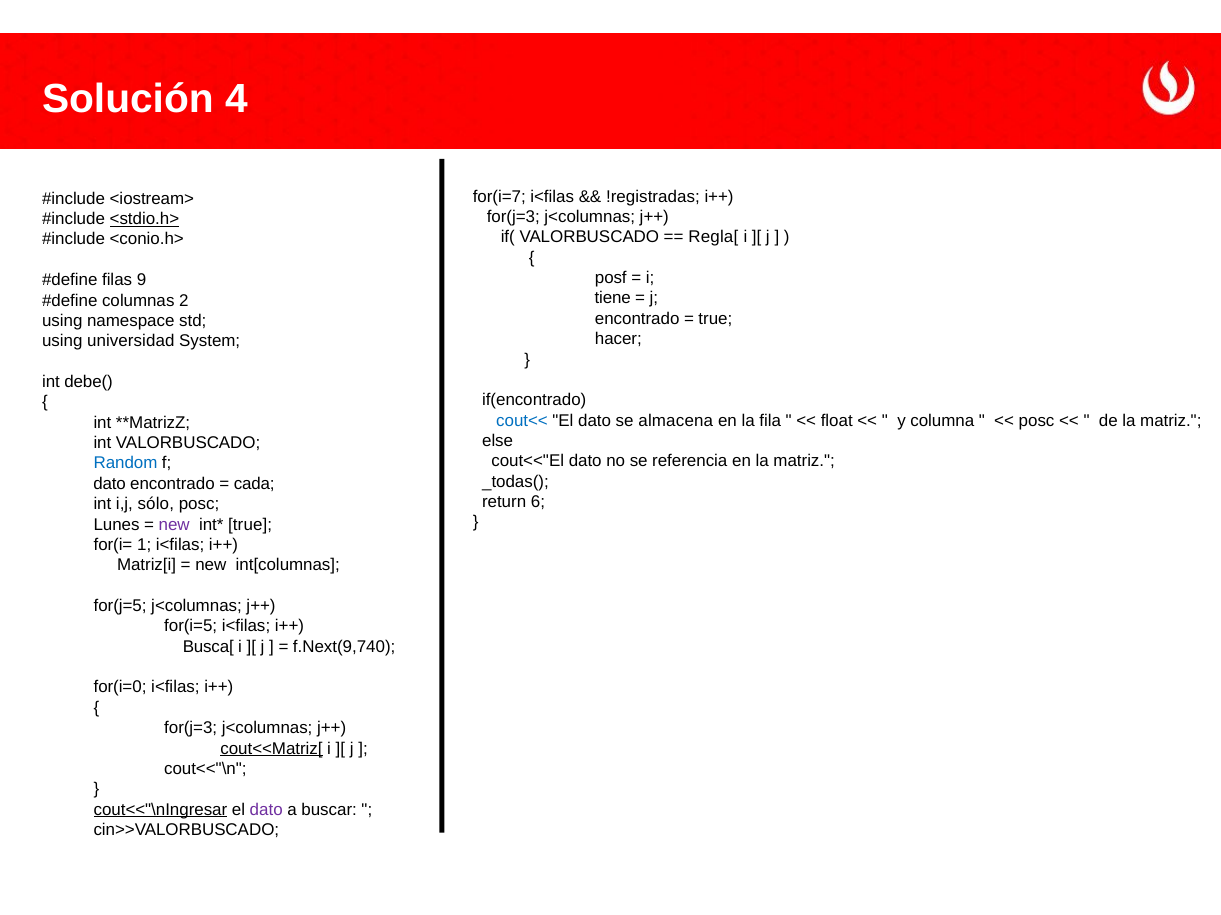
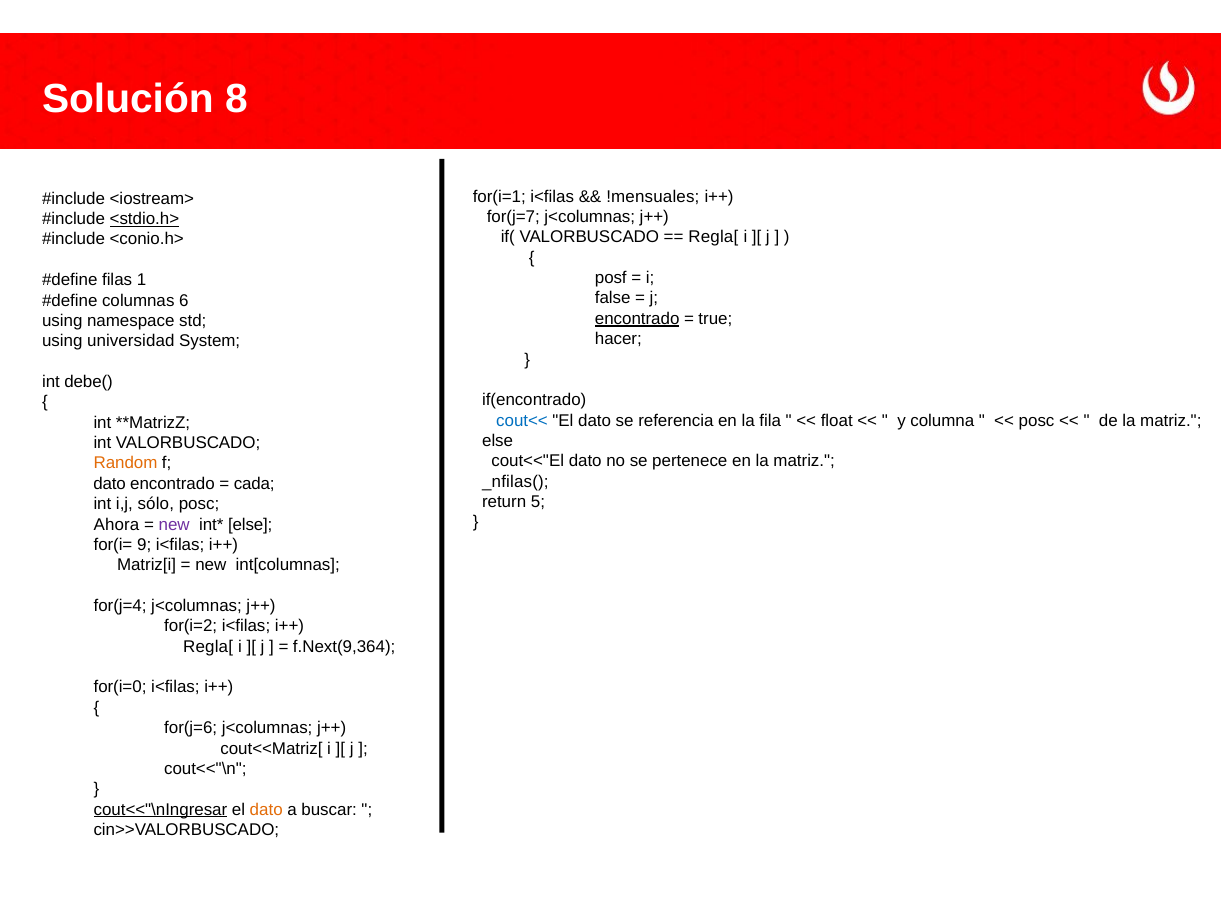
4: 4 -> 8
for(i=7: for(i=7 -> for(i=1
!registradas: !registradas -> !mensuales
for(j=3 at (513, 217): for(j=3 -> for(j=7
9: 9 -> 1
tiene: tiene -> false
2: 2 -> 6
encontrado at (637, 319) underline: none -> present
almacena: almacena -> referencia
referencia: referencia -> pertenece
Random colour: blue -> orange
_todas(: _todas( -> _nfilas(
6: 6 -> 5
Lunes: Lunes -> Ahora
true at (250, 525): true -> else
1: 1 -> 9
for(j=5: for(j=5 -> for(j=4
for(i=5: for(i=5 -> for(i=2
Busca[ at (208, 647): Busca[ -> Regla[
f.Next(9,740: f.Next(9,740 -> f.Next(9,364
for(j=3 at (191, 729): for(j=3 -> for(j=6
cout<<Matriz[ underline: present -> none
dato at (266, 810) colour: purple -> orange
